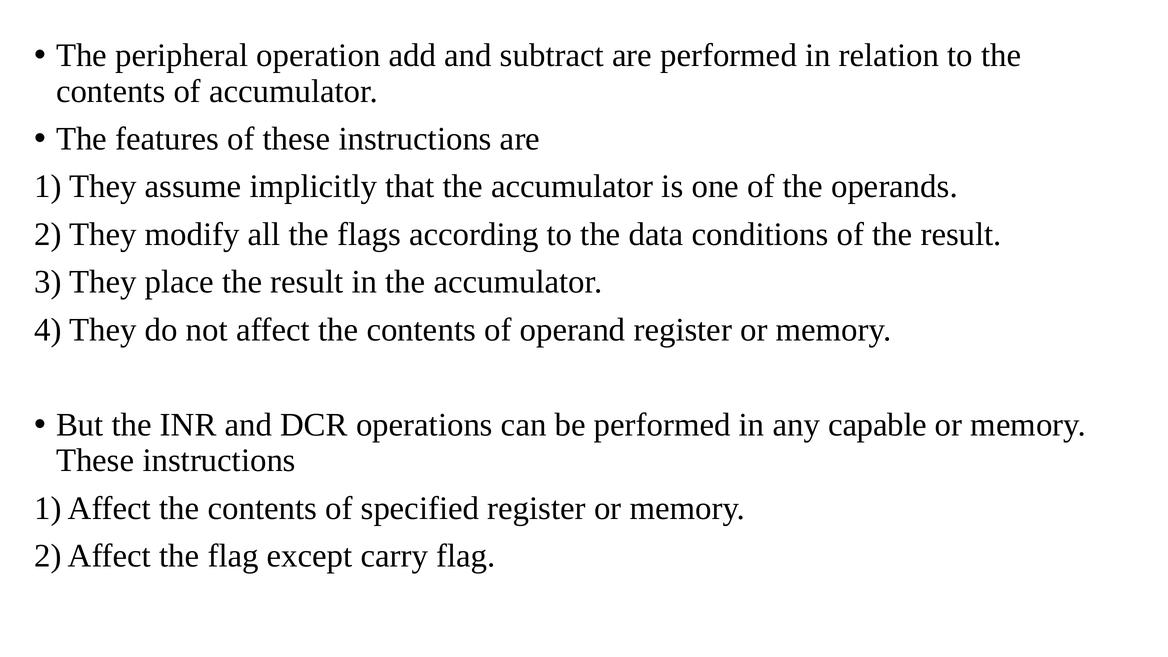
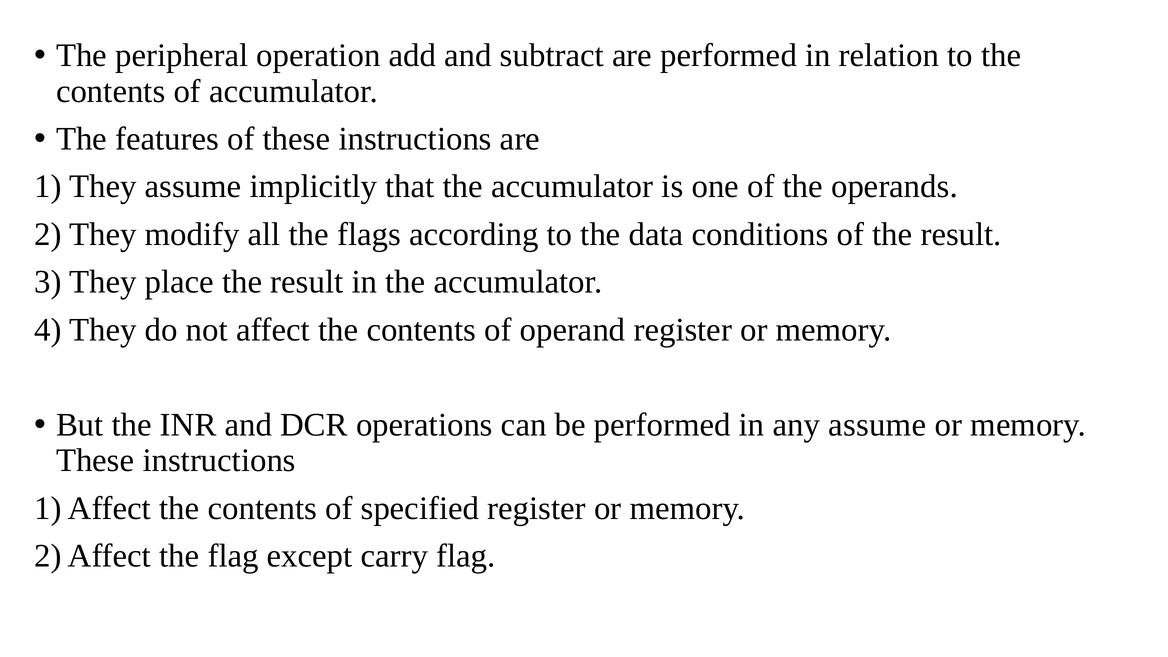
any capable: capable -> assume
